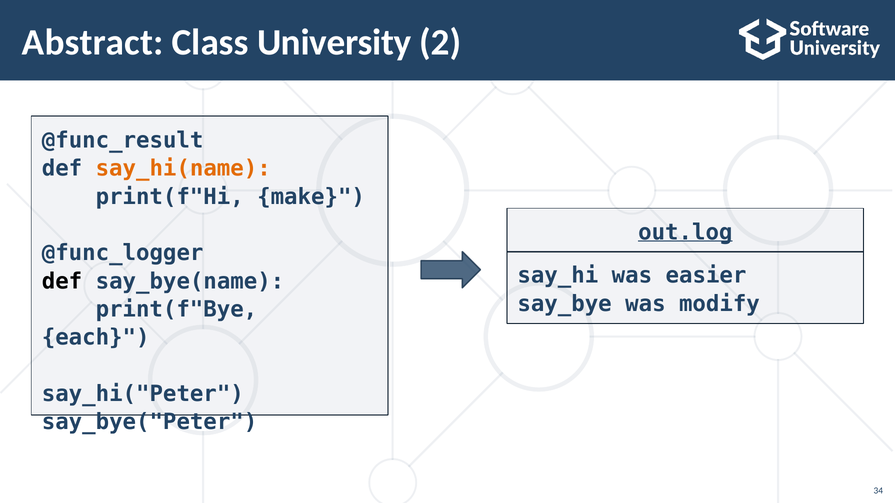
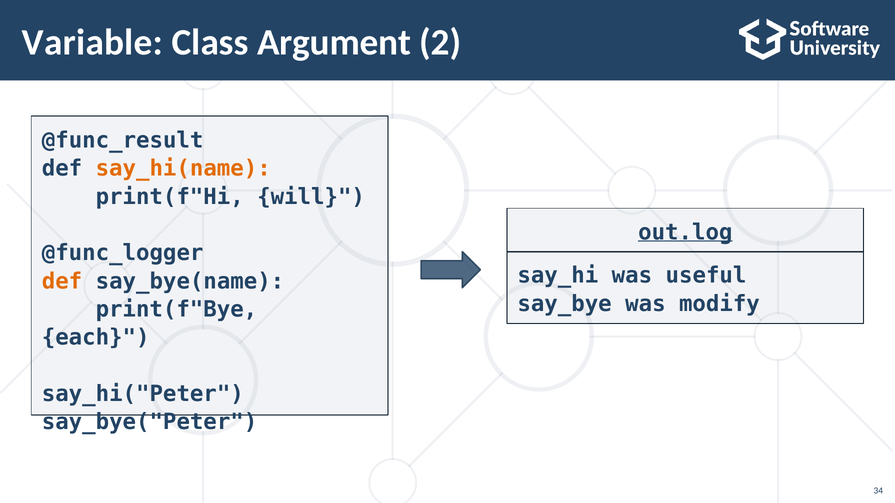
Abstract: Abstract -> Variable
University: University -> Argument
make: make -> will
easier: easier -> useful
def at (62, 281) colour: black -> orange
